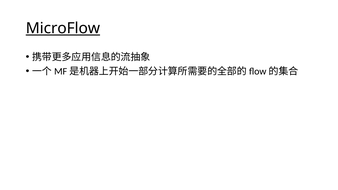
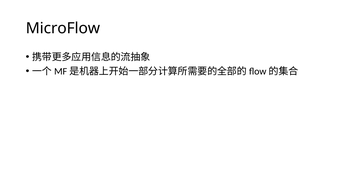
MicroFlow underline: present -> none
